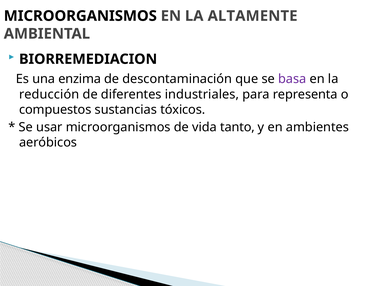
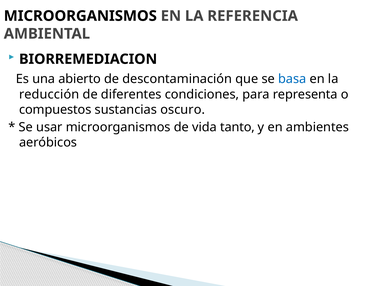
ALTAMENTE: ALTAMENTE -> REFERENCIA
enzima: enzima -> abierto
basa colour: purple -> blue
industriales: industriales -> condiciones
tóxicos: tóxicos -> oscuro
